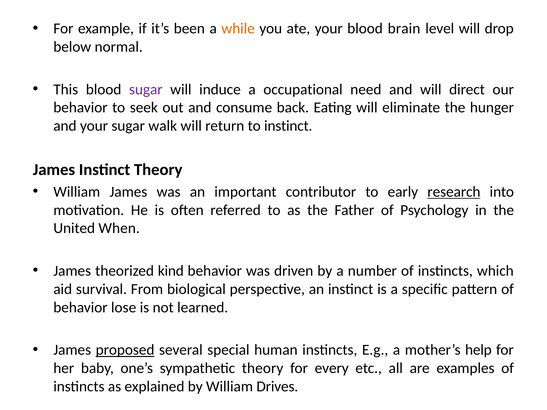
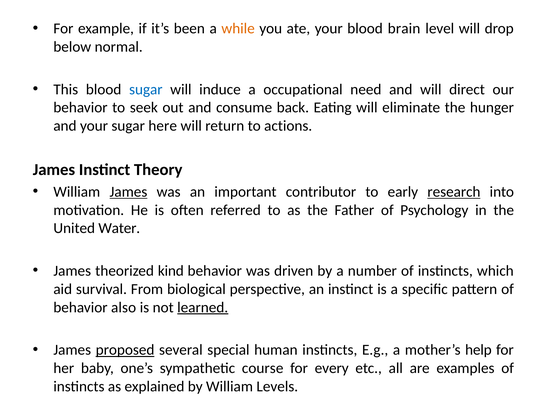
sugar at (146, 89) colour: purple -> blue
walk: walk -> here
to instinct: instinct -> actions
James at (128, 192) underline: none -> present
When: When -> Water
lose: lose -> also
learned underline: none -> present
sympathetic theory: theory -> course
Drives: Drives -> Levels
